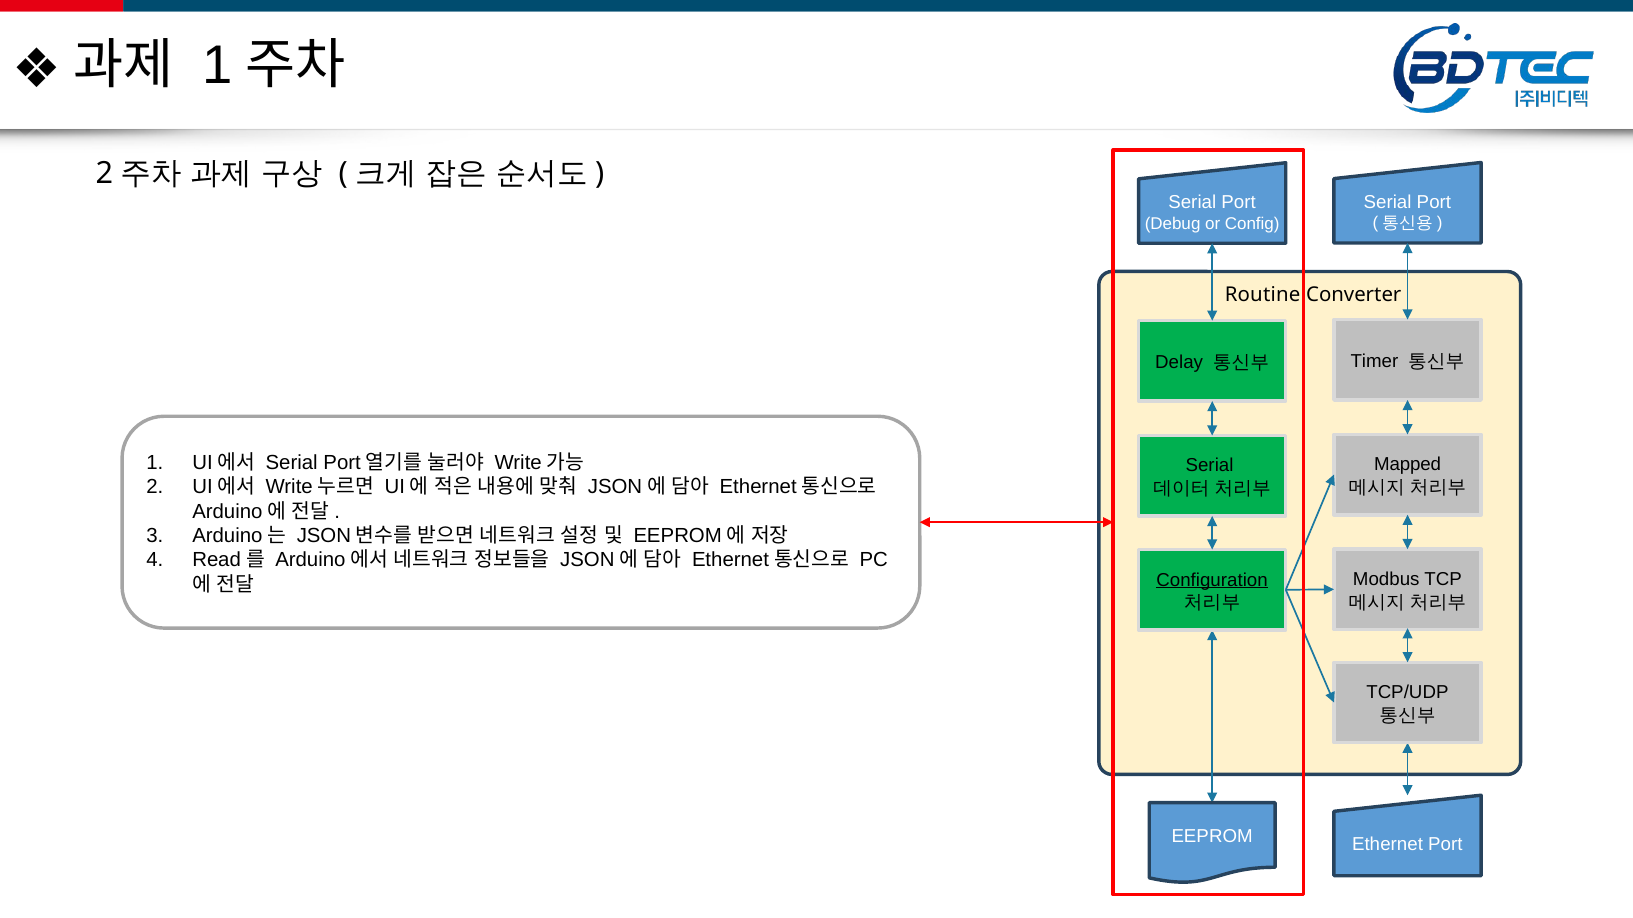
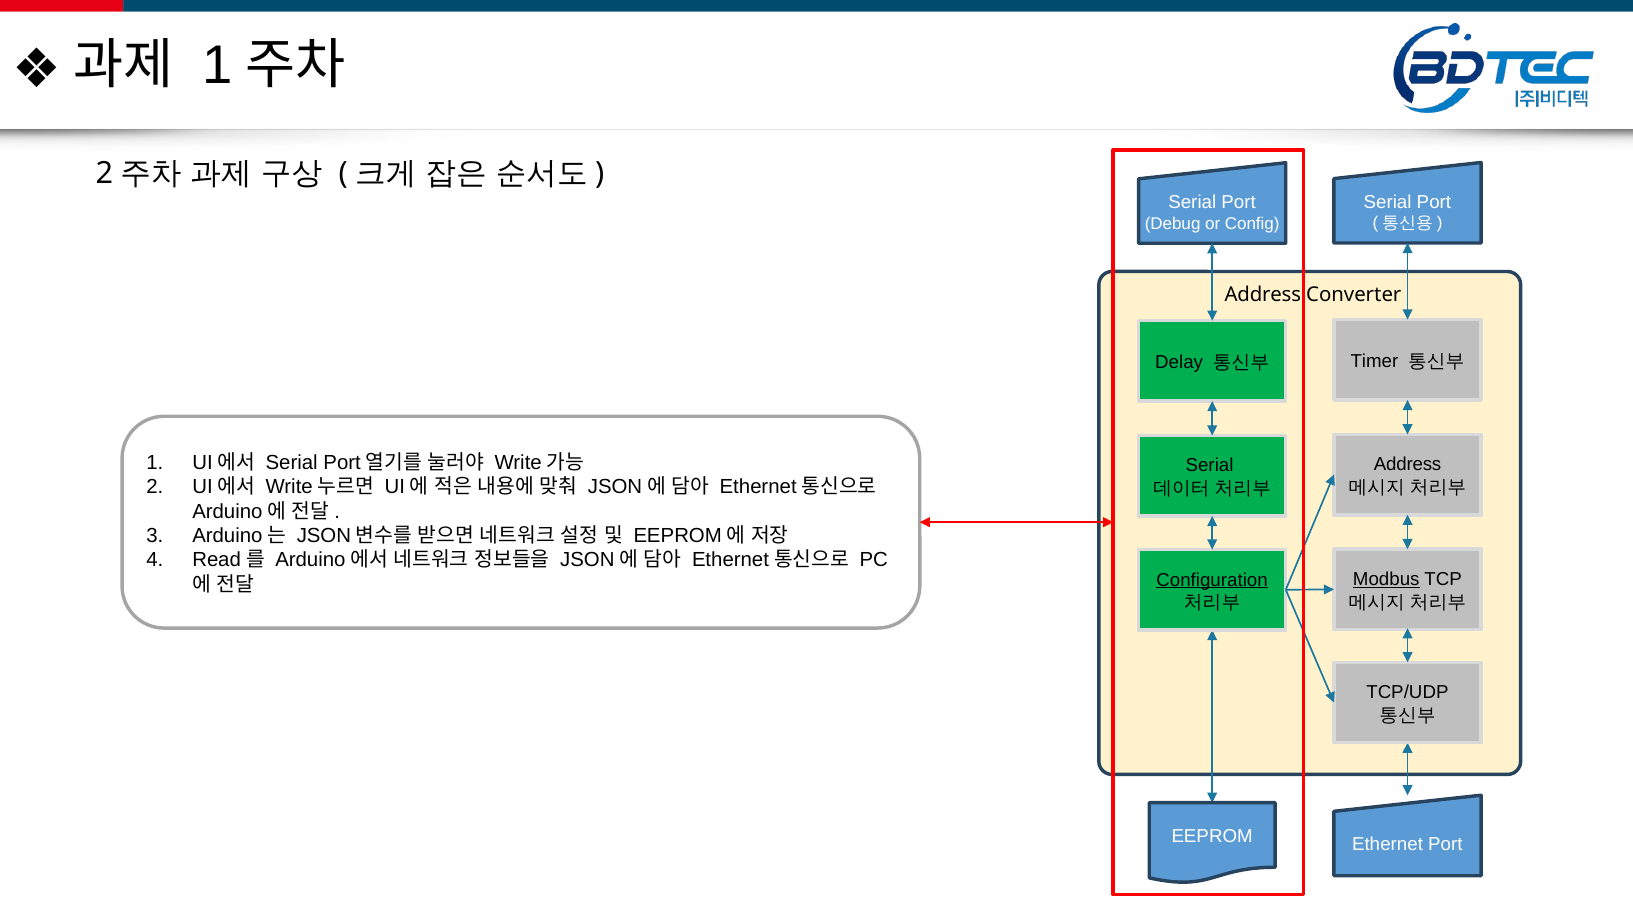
Routine at (1263, 295): Routine -> Address
Mapped at (1408, 465): Mapped -> Address
Modbus underline: none -> present
